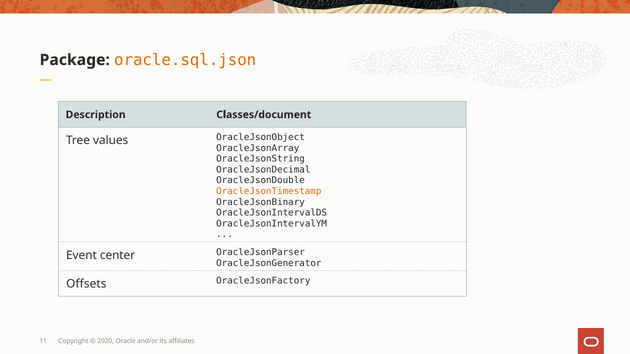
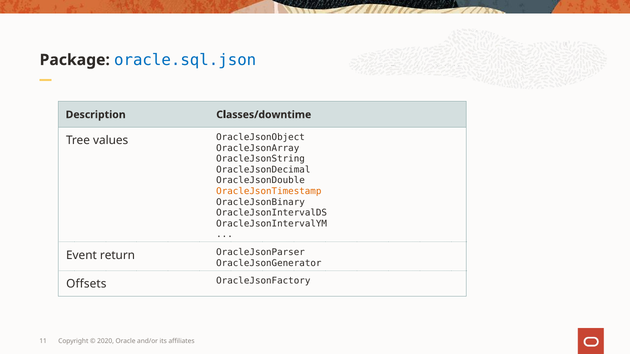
oracle.sql.json colour: orange -> blue
Classes/document: Classes/document -> Classes/downtime
center: center -> return
